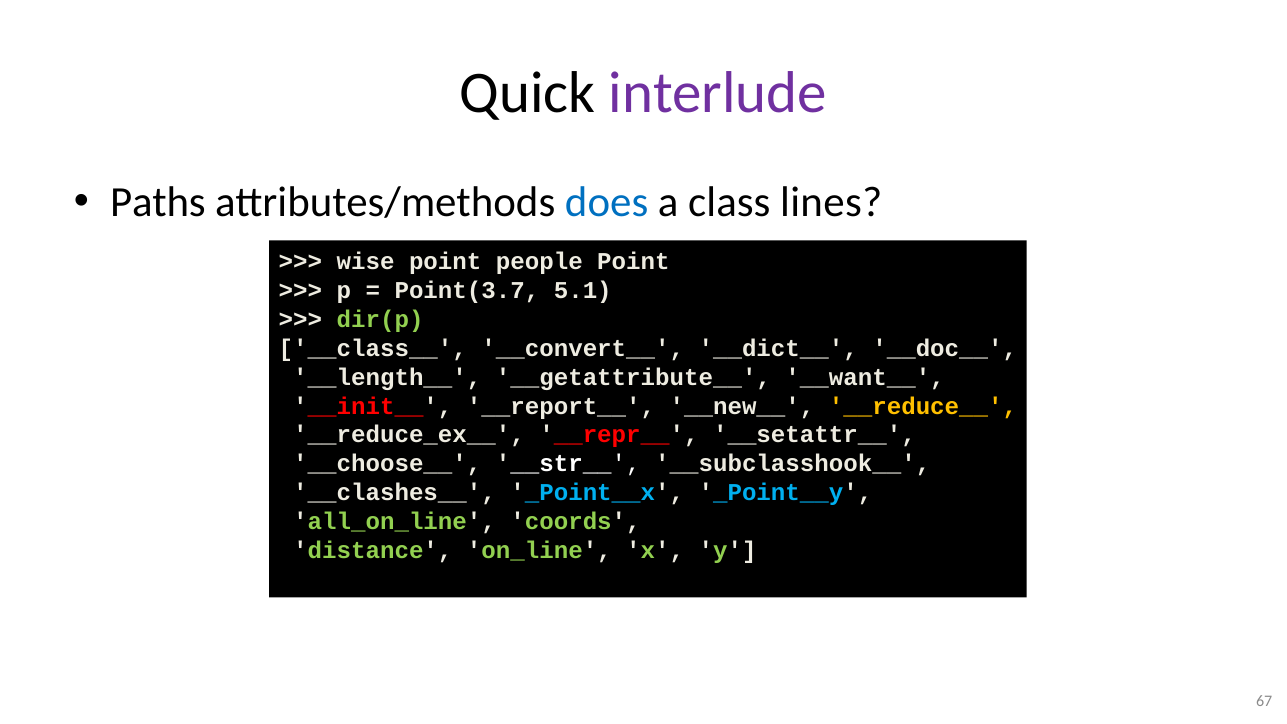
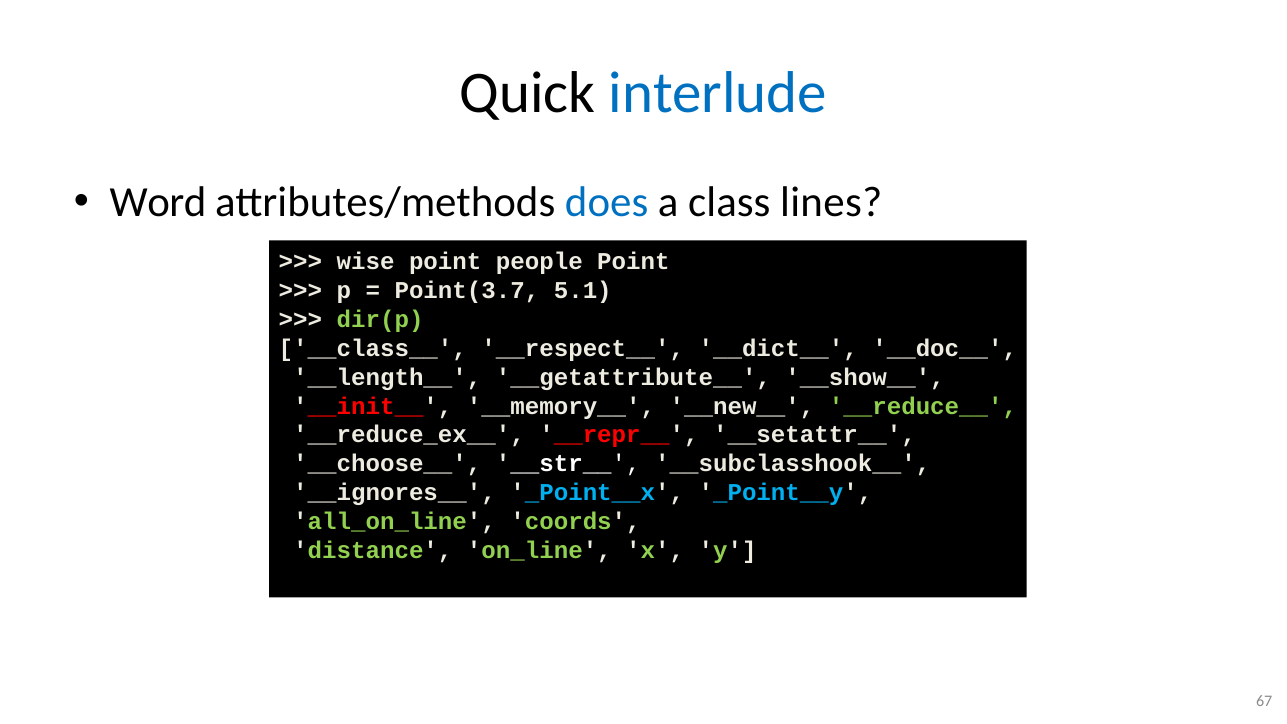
interlude colour: purple -> blue
Paths: Paths -> Word
__convert__: __convert__ -> __respect__
__want__: __want__ -> __show__
__report__: __report__ -> __memory__
__reduce__ colour: yellow -> light green
__clashes__: __clashes__ -> __ignores__
